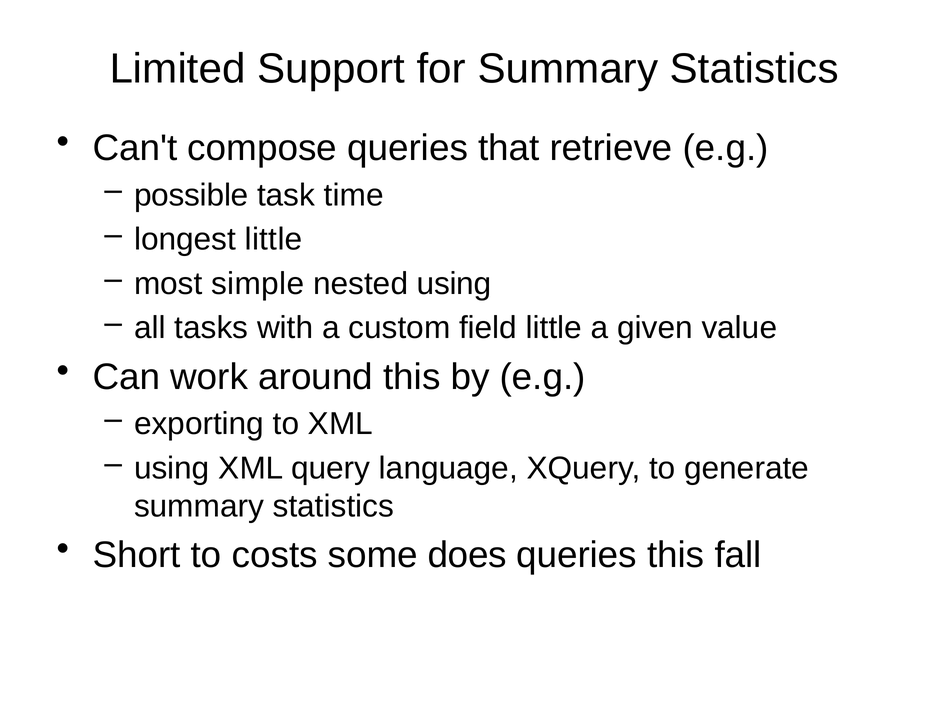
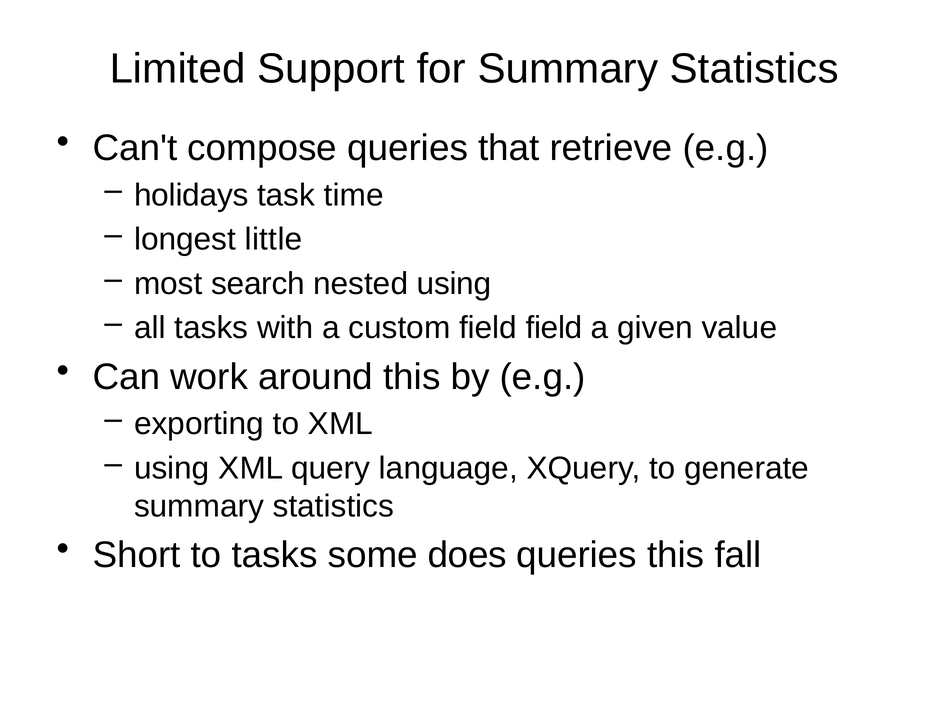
possible: possible -> holidays
simple: simple -> search
field little: little -> field
to costs: costs -> tasks
